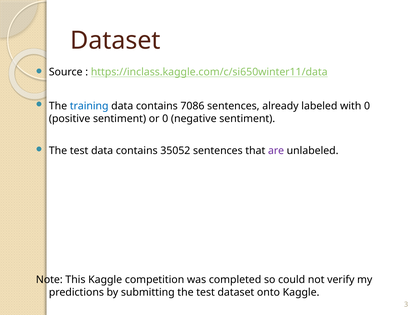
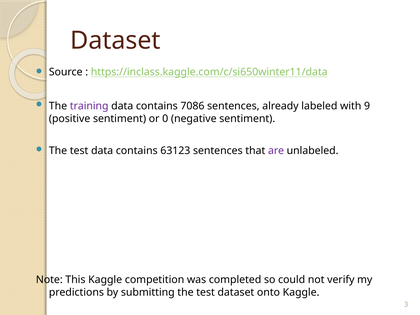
training colour: blue -> purple
with 0: 0 -> 9
35052: 35052 -> 63123
